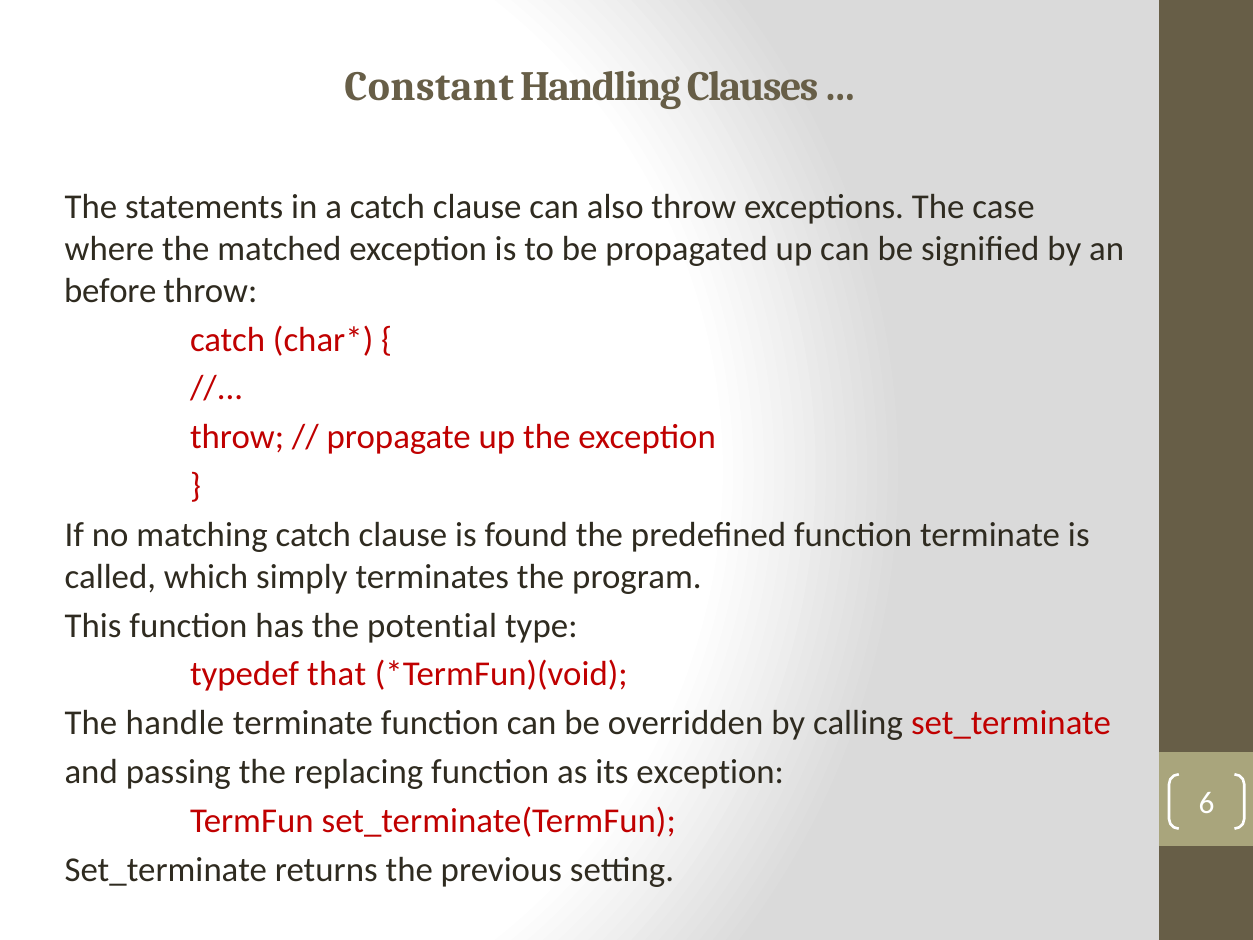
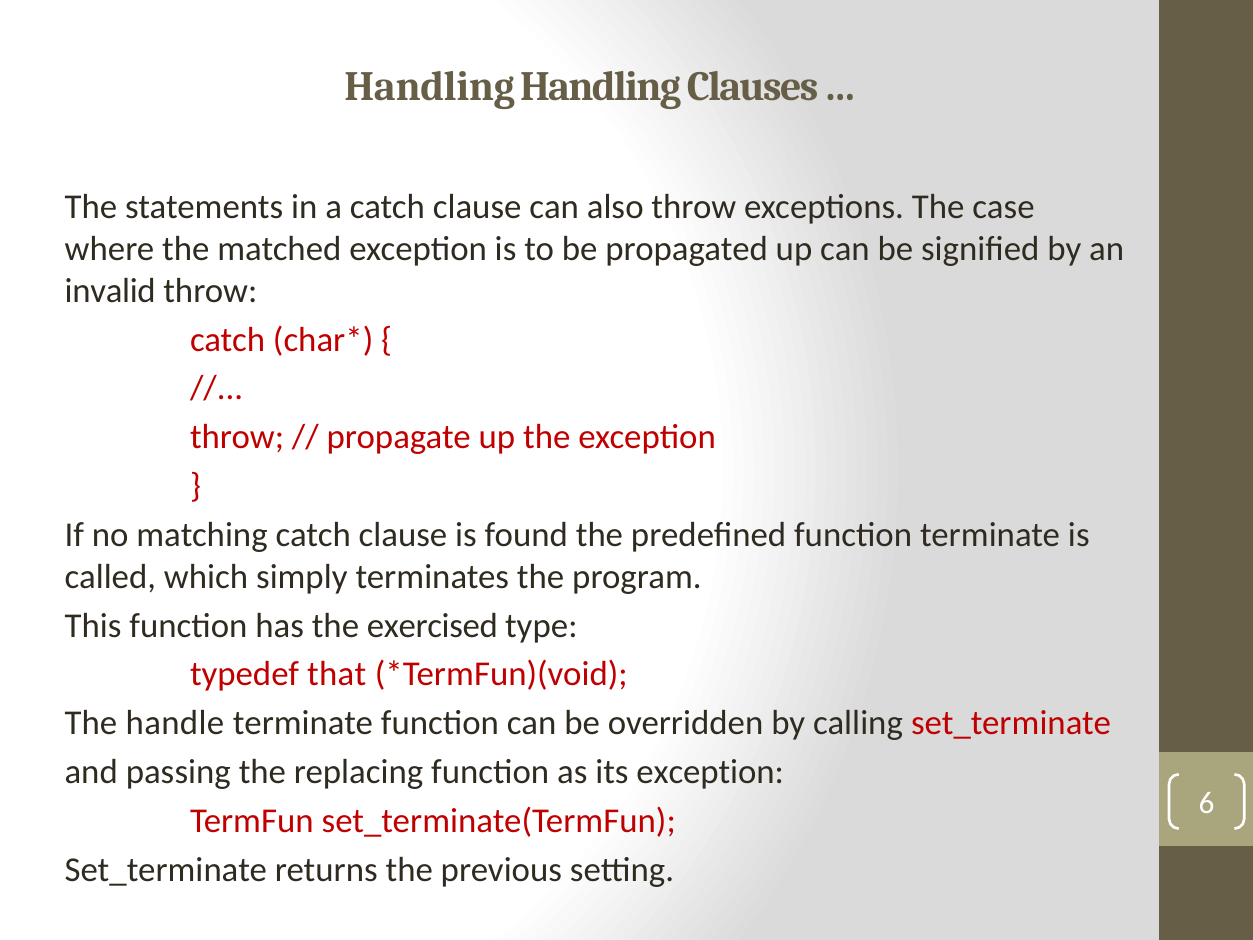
Constant at (429, 86): Constant -> Handling
before: before -> invalid
potential: potential -> exercised
